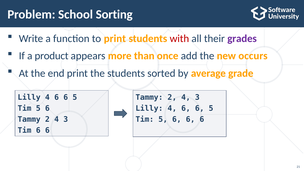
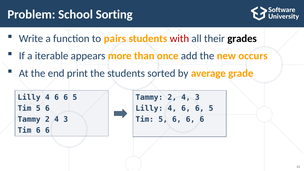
to print: print -> pairs
grades colour: purple -> black
product: product -> iterable
